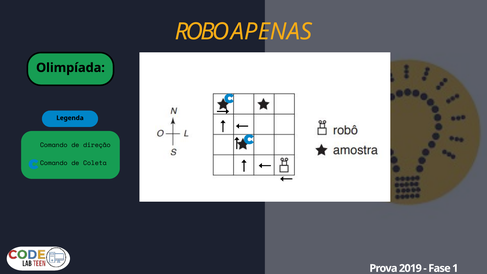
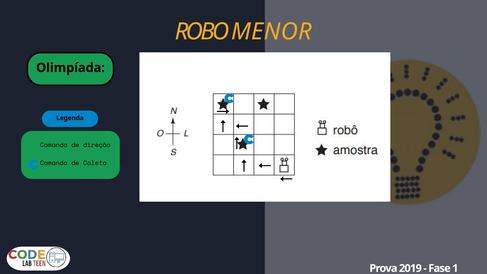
APENAS: APENAS -> MENOR
